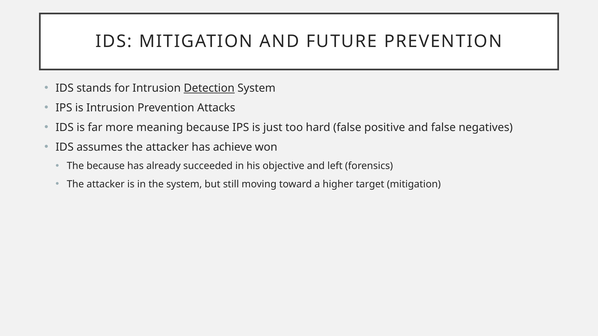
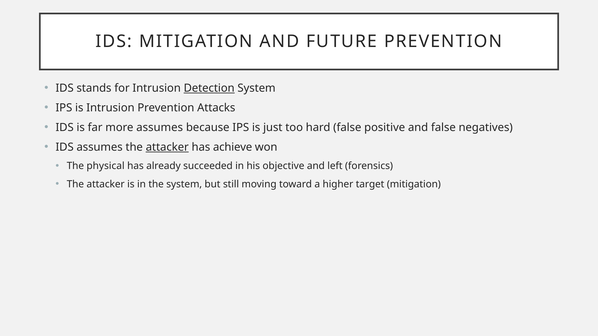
more meaning: meaning -> assumes
attacker at (167, 147) underline: none -> present
The because: because -> physical
